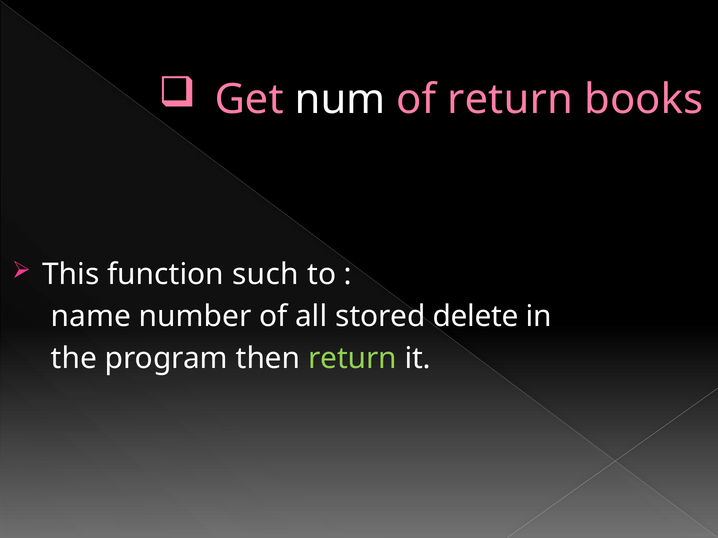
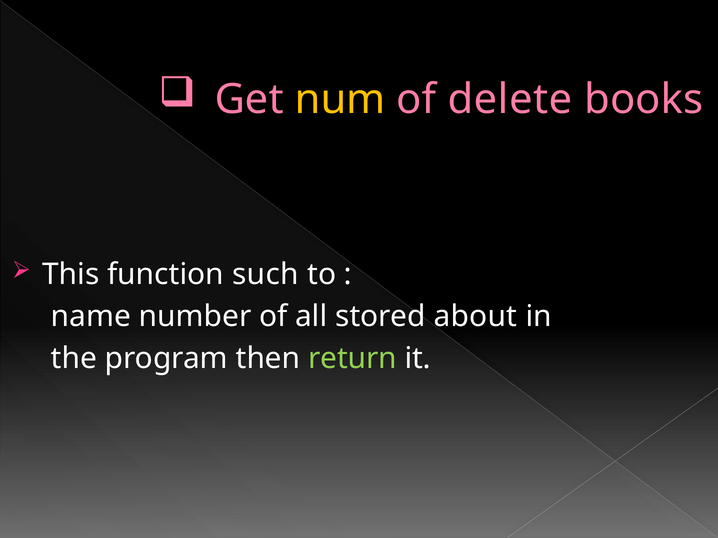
num colour: white -> yellow
of return: return -> delete
delete: delete -> about
